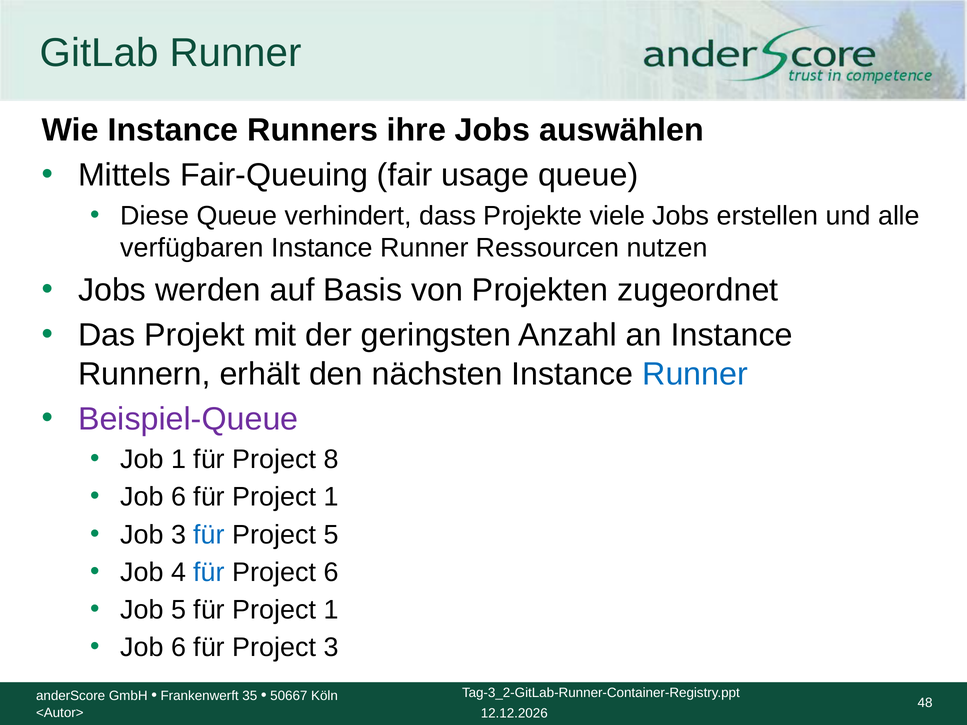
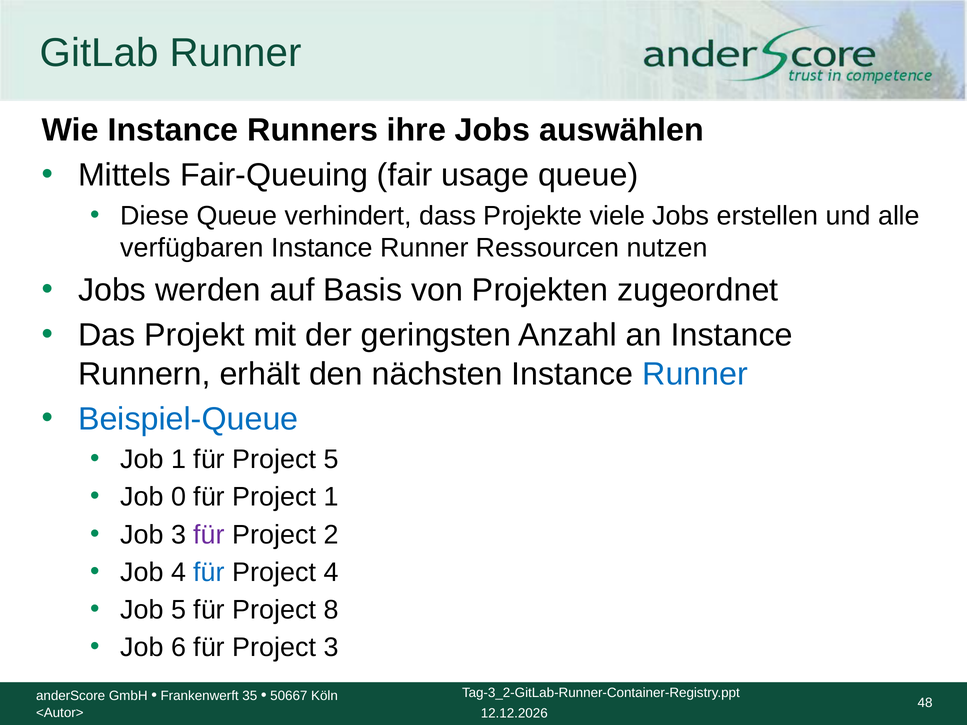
Beispiel-Queue colour: purple -> blue
Project 8: 8 -> 5
6 at (179, 497): 6 -> 0
für at (209, 535) colour: blue -> purple
Project 5: 5 -> 2
Project 6: 6 -> 4
5 für Project 1: 1 -> 8
